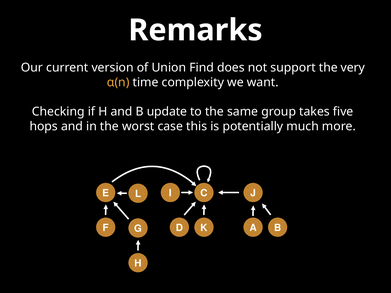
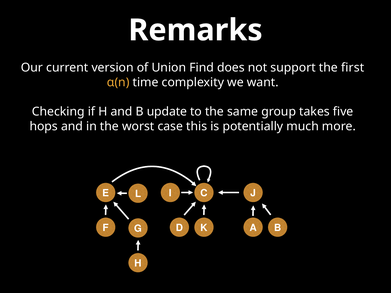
very: very -> first
